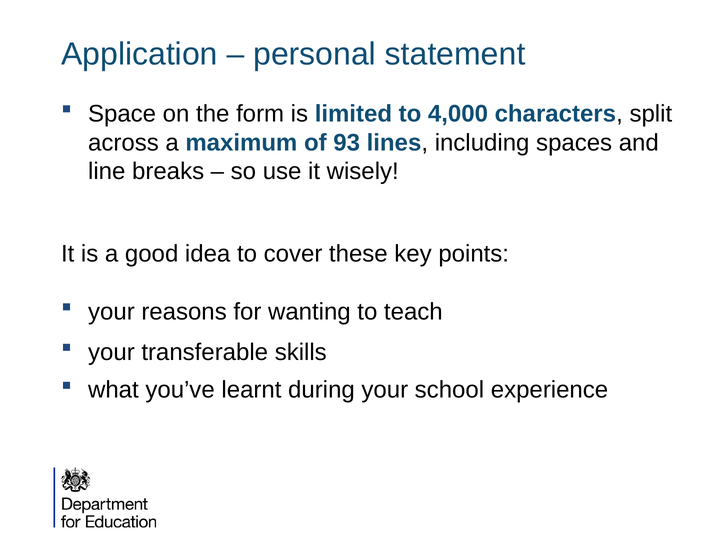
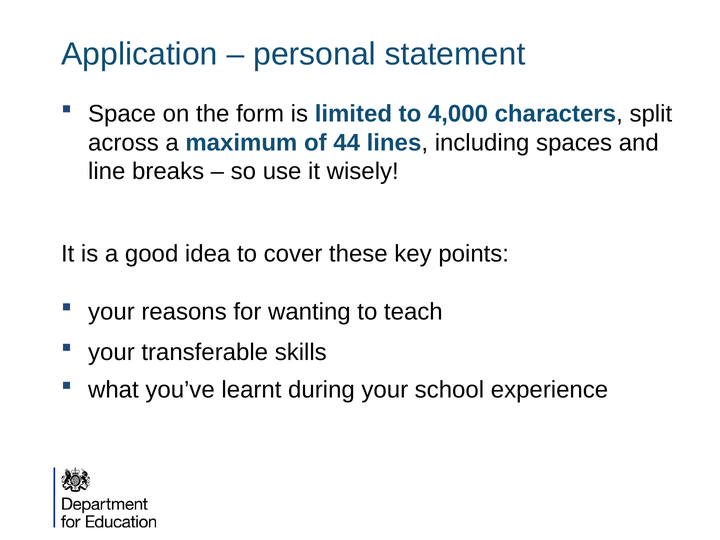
93: 93 -> 44
